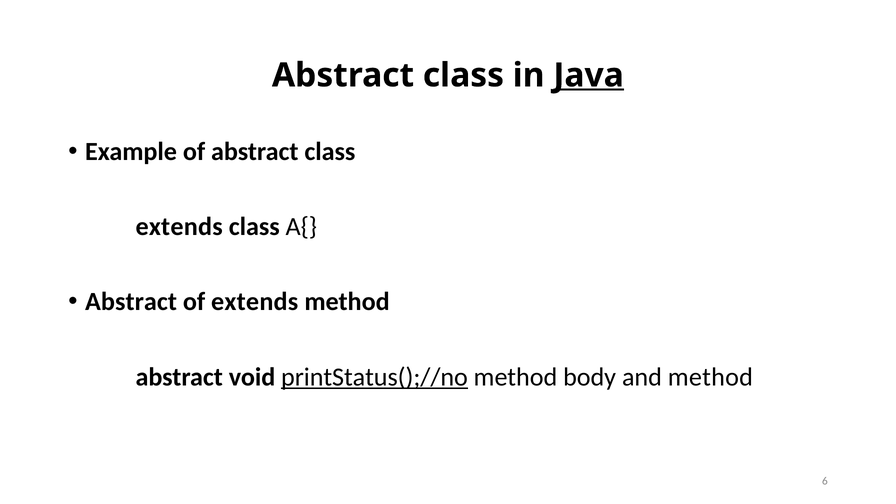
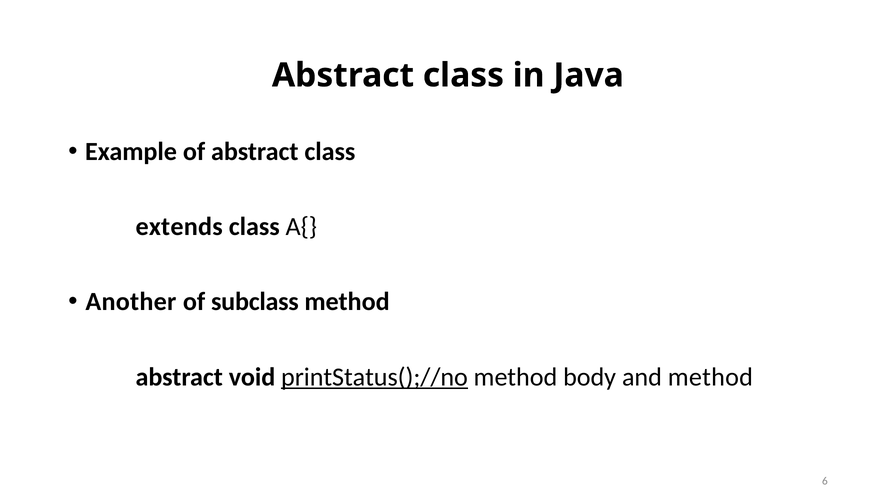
Java underline: present -> none
Abstract at (131, 302): Abstract -> Another
of extends: extends -> subclass
